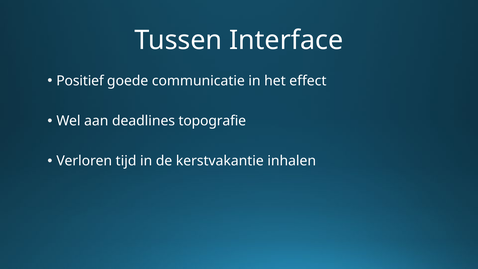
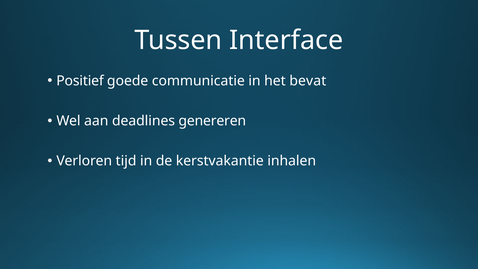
effect: effect -> bevat
topografie: topografie -> genereren
